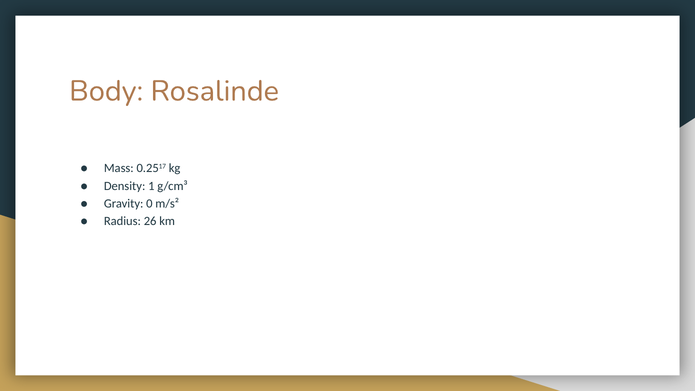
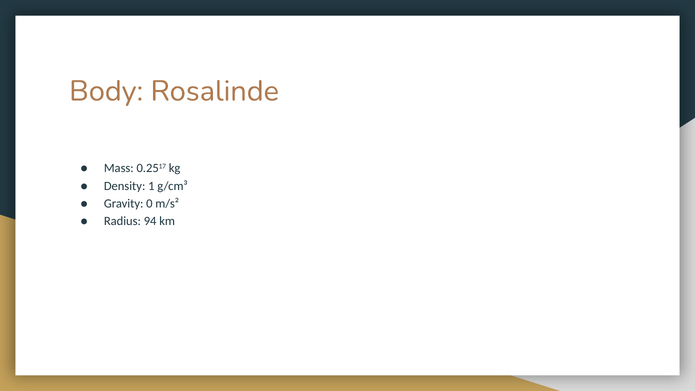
26: 26 -> 94
